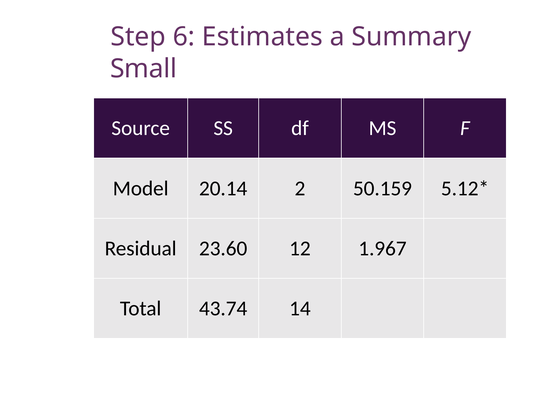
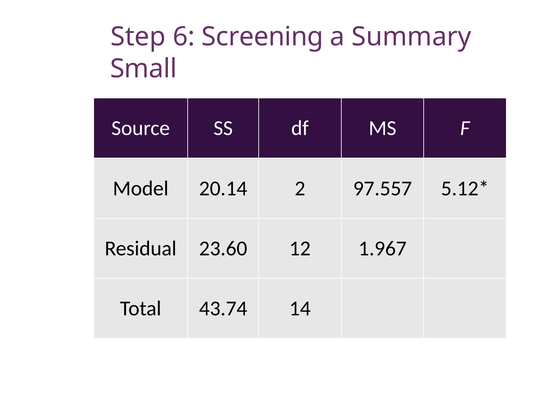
Estimates: Estimates -> Screening
50.159: 50.159 -> 97.557
